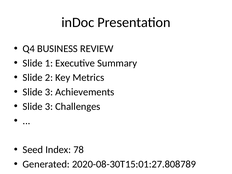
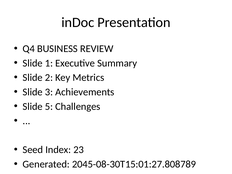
3 at (49, 106): 3 -> 5
78: 78 -> 23
2020-08-30T15:01:27.808789: 2020-08-30T15:01:27.808789 -> 2045-08-30T15:01:27.808789
